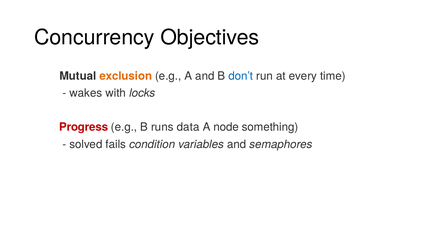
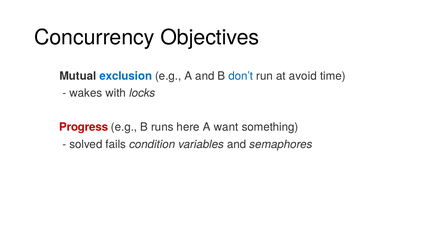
exclusion colour: orange -> blue
every: every -> avoid
data: data -> here
node: node -> want
